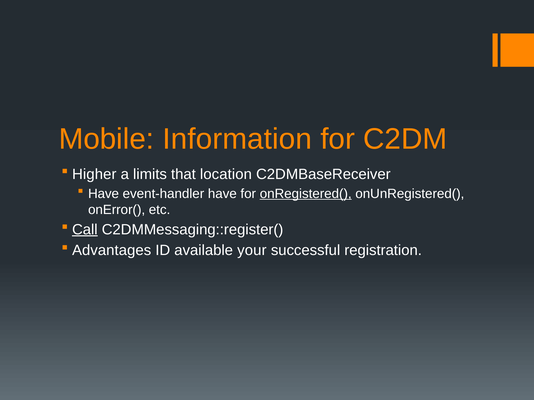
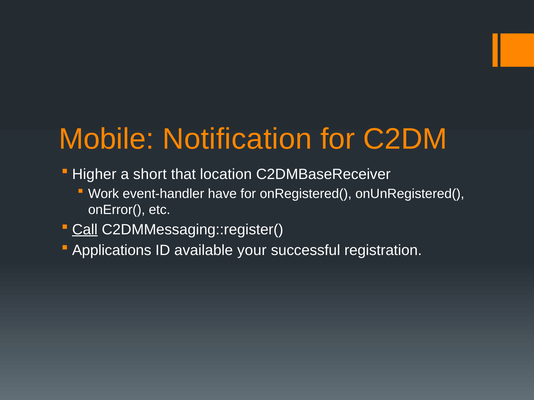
Information: Information -> Notification
limits: limits -> short
Have at (104, 194): Have -> Work
onRegistered( underline: present -> none
Advantages: Advantages -> Applications
